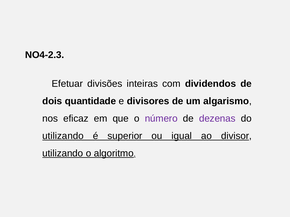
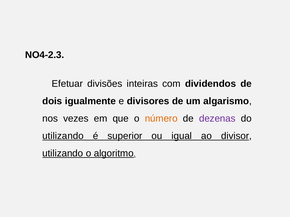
quantidade: quantidade -> igualmente
eficaz: eficaz -> vezes
número colour: purple -> orange
